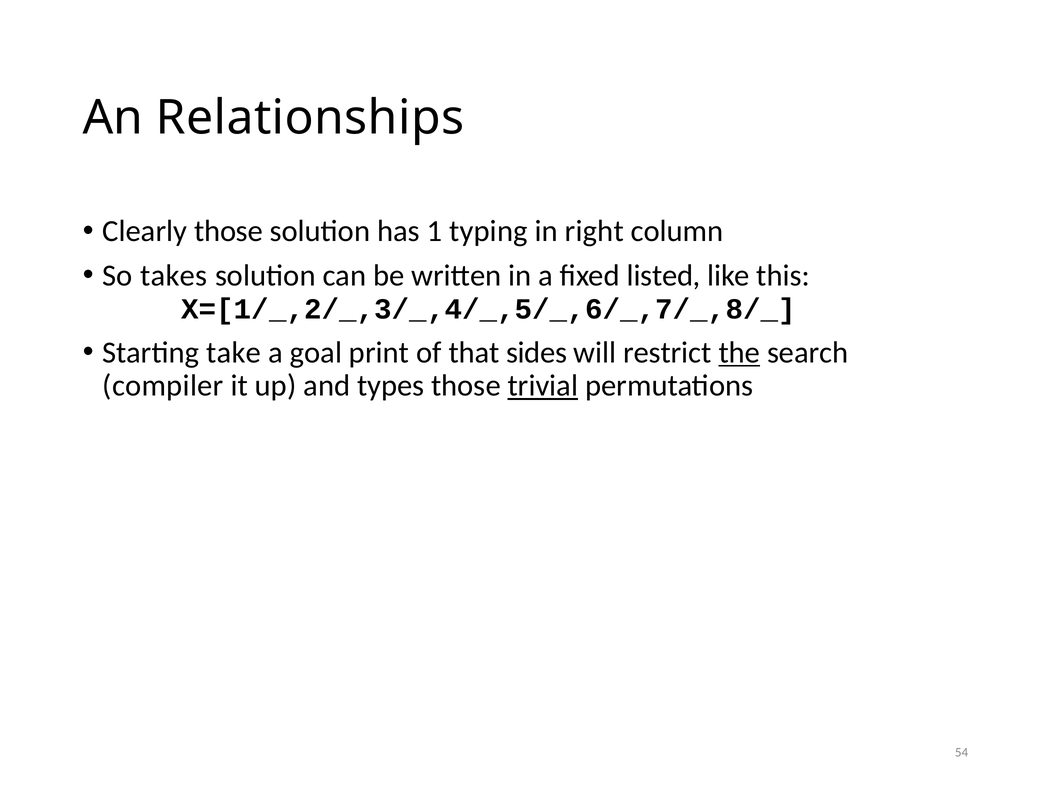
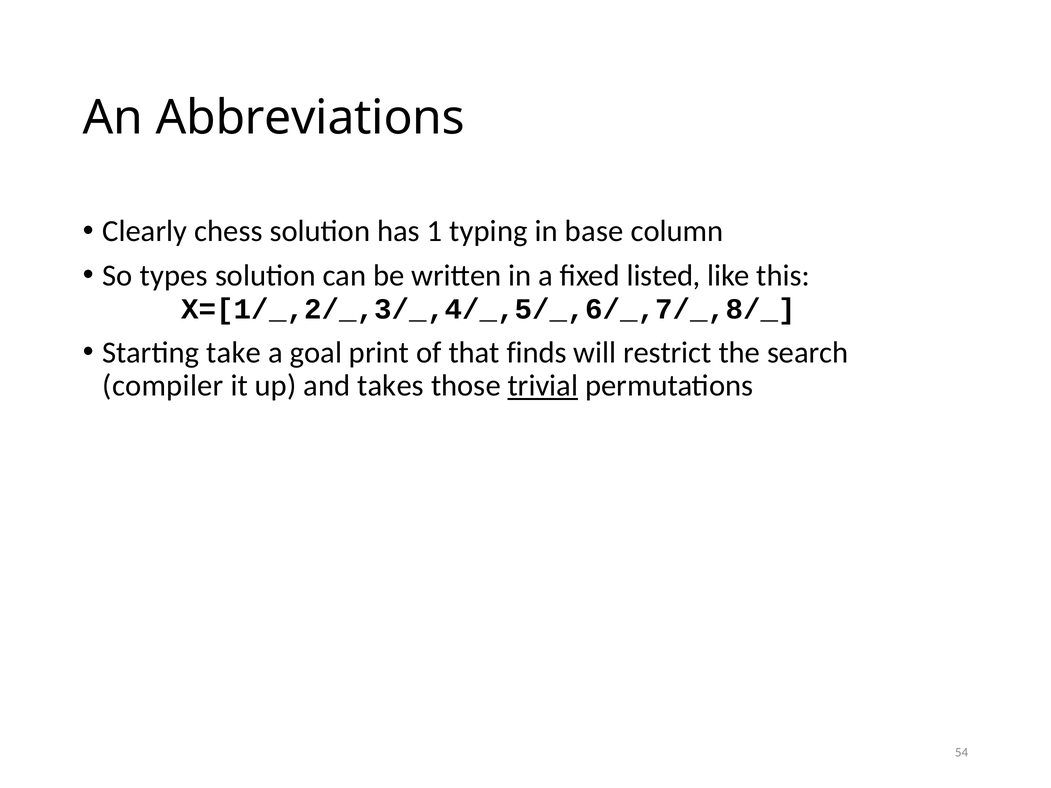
Relationships: Relationships -> Abbreviations
Clearly those: those -> chess
right: right -> base
takes: takes -> types
sides: sides -> finds
the underline: present -> none
types: types -> takes
